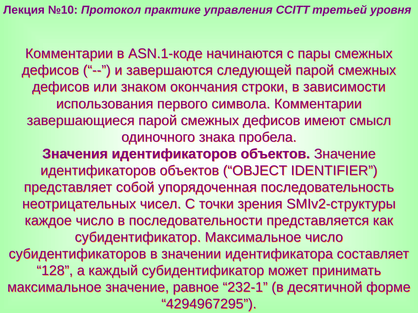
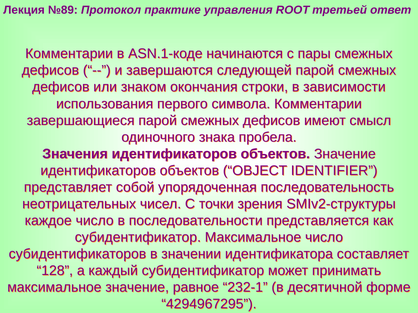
№10: №10 -> №89
ССITT: ССITT -> ROOT
уровня: уровня -> ответ
